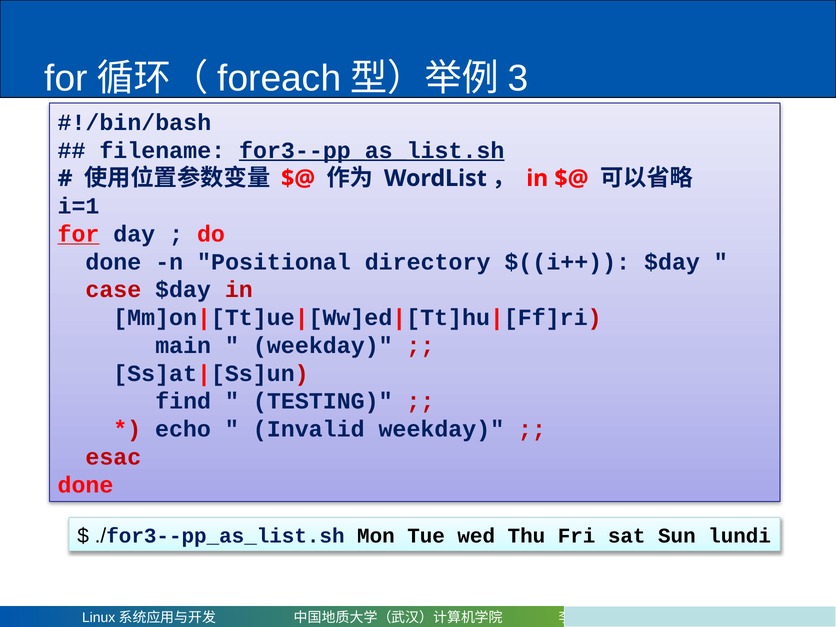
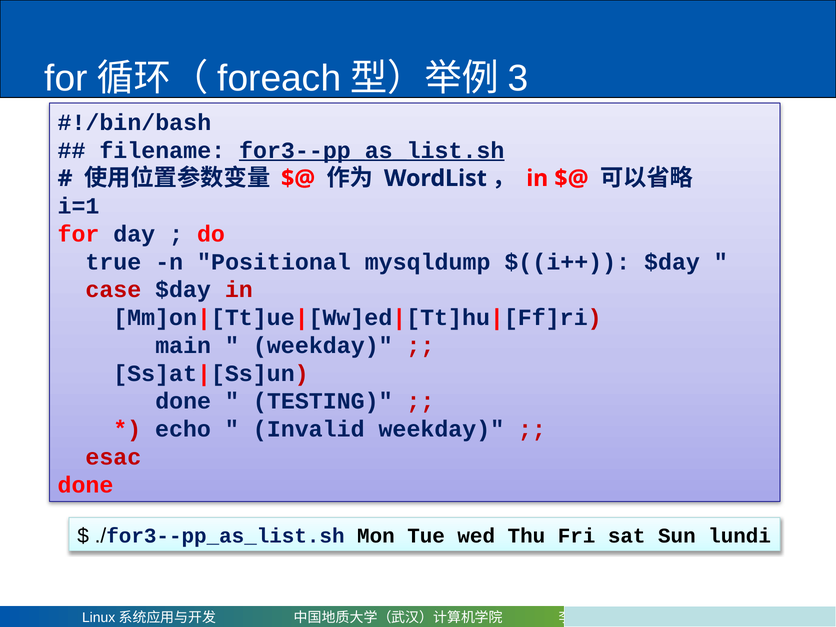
for at (78, 234) underline: present -> none
done at (113, 262): done -> true
directory: directory -> mysqldump
find at (183, 401): find -> done
